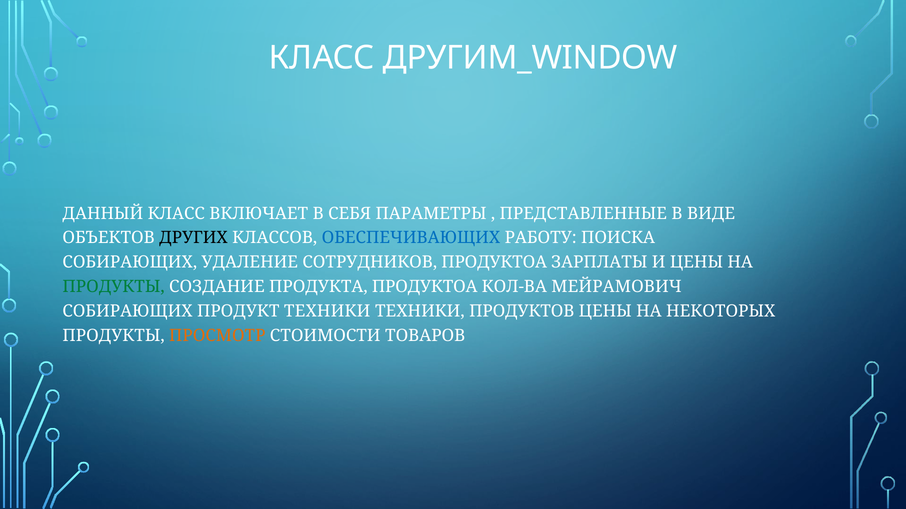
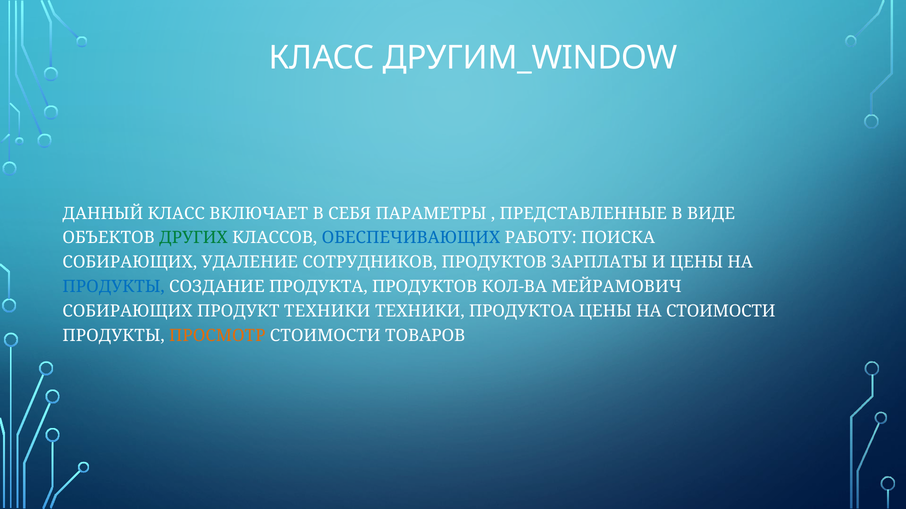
ДРУГИХ colour: black -> green
СОТРУДНИКОВ ПРОДУКТОА: ПРОДУКТОА -> ПРОДУКТОВ
ПРОДУКТЫ at (114, 287) colour: green -> blue
ПРОДУКТА ПРОДУКТОА: ПРОДУКТОА -> ПРОДУКТОВ
ПРОДУКТОВ: ПРОДУКТОВ -> ПРОДУКТОА
НА НЕКОТОРЫХ: НЕКОТОРЫХ -> СТОИМОСТИ
